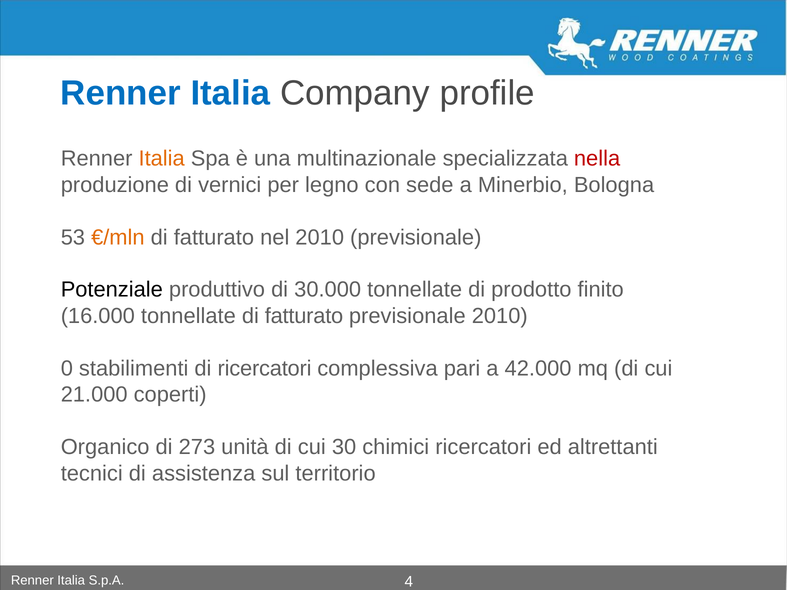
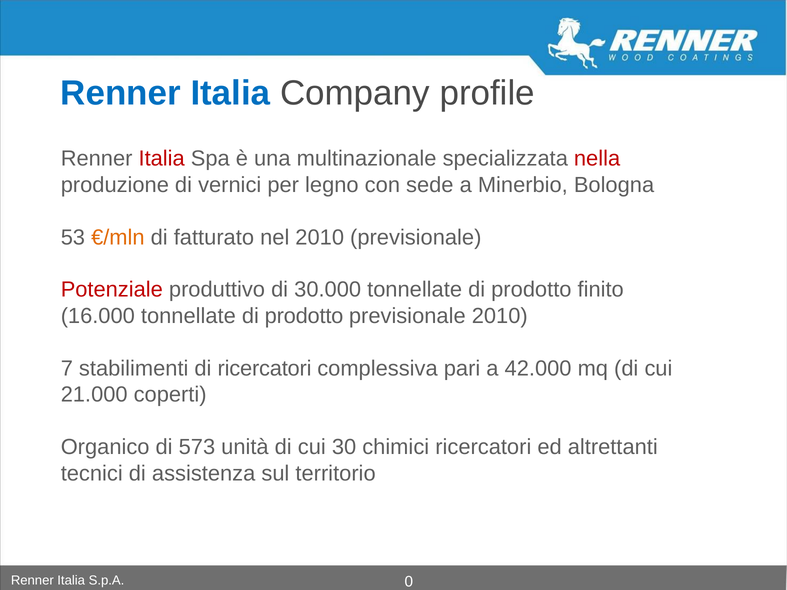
Italia at (162, 159) colour: orange -> red
Potenziale colour: black -> red
16.000 tonnellate di fatturato: fatturato -> prodotto
0: 0 -> 7
273: 273 -> 573
4: 4 -> 0
